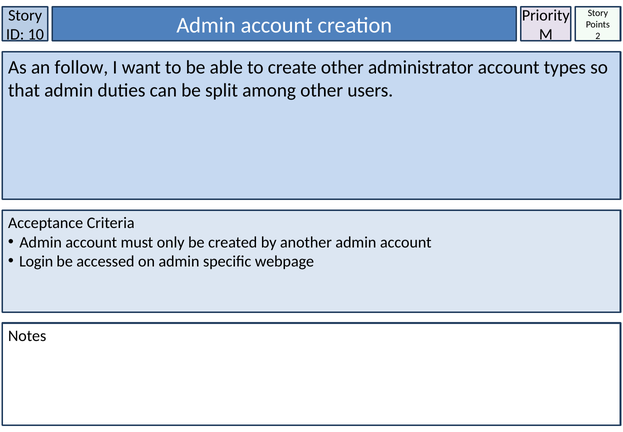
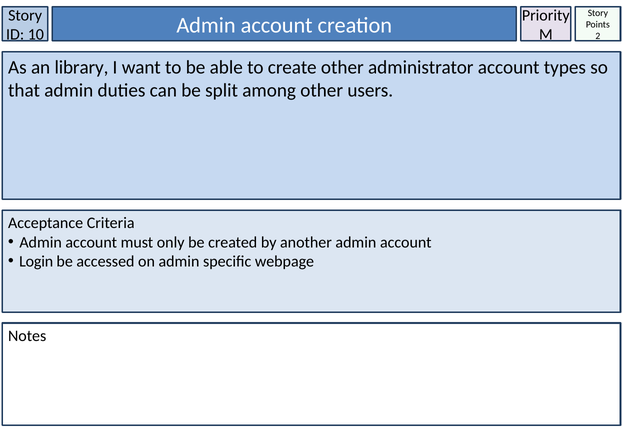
follow: follow -> library
